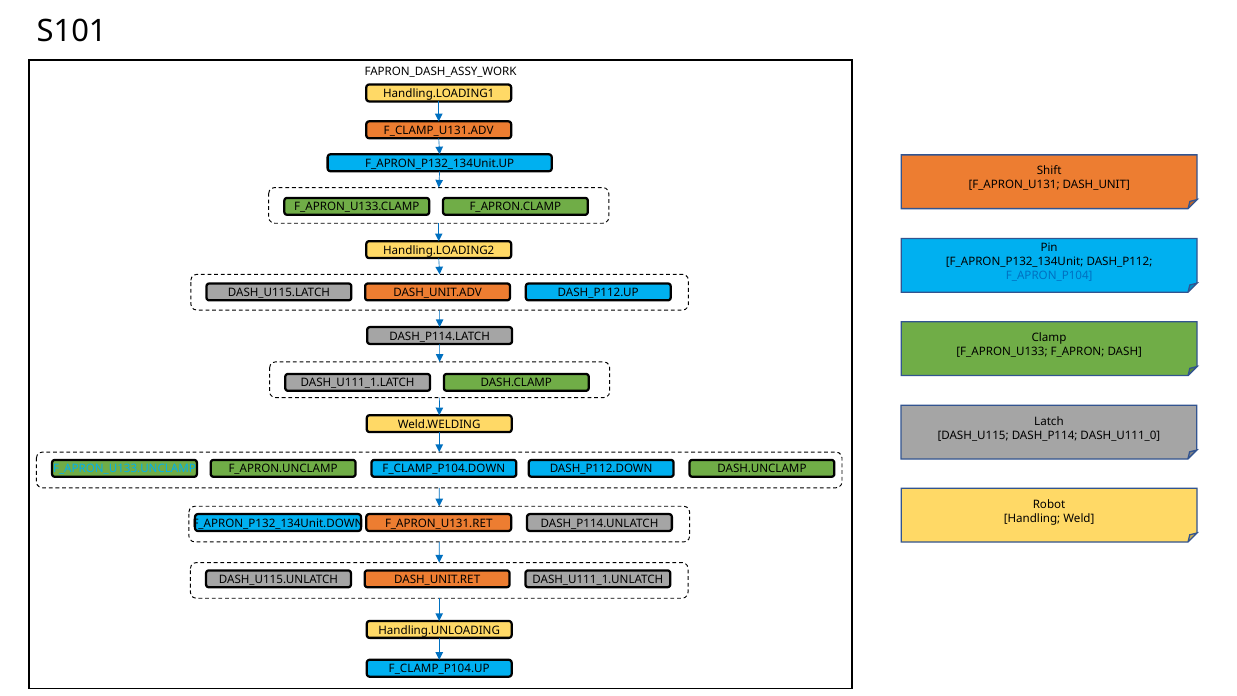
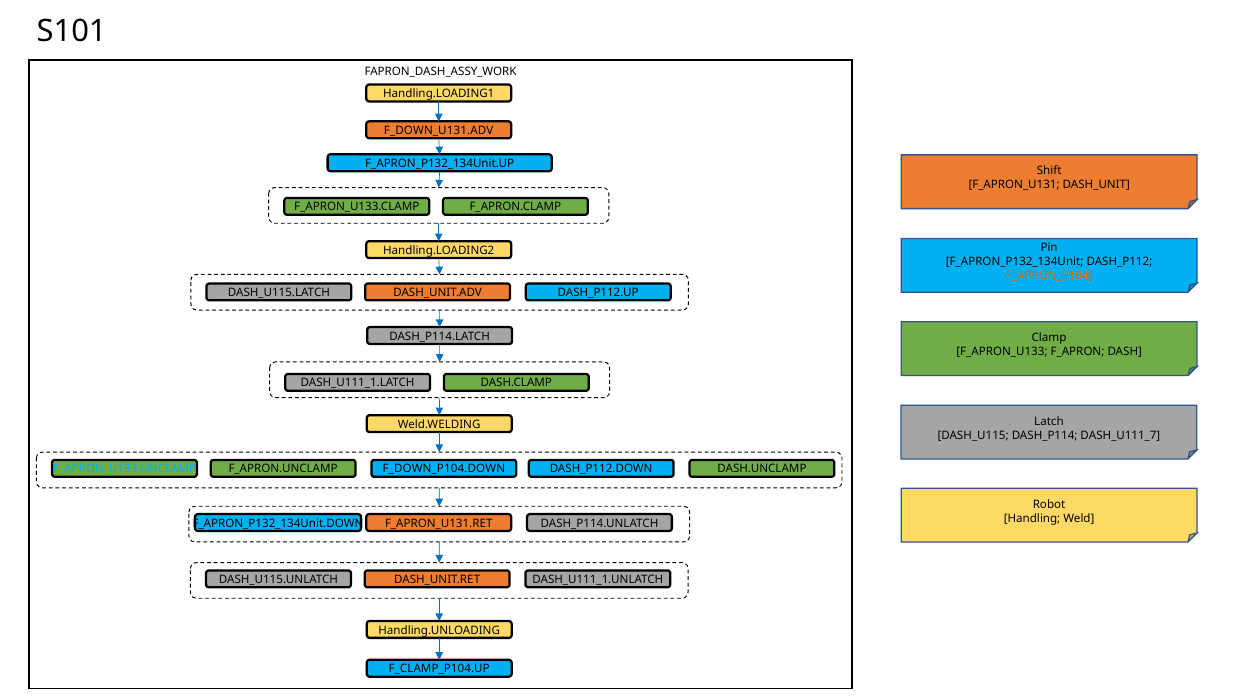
F_CLAMP_U131.ADV: F_CLAMP_U131.ADV -> F_DOWN_U131.ADV
F_APRON_P104 colour: blue -> orange
DASH_U111_0: DASH_U111_0 -> DASH_U111_7
F_CLAMP_P104.DOWN: F_CLAMP_P104.DOWN -> F_DOWN_P104.DOWN
